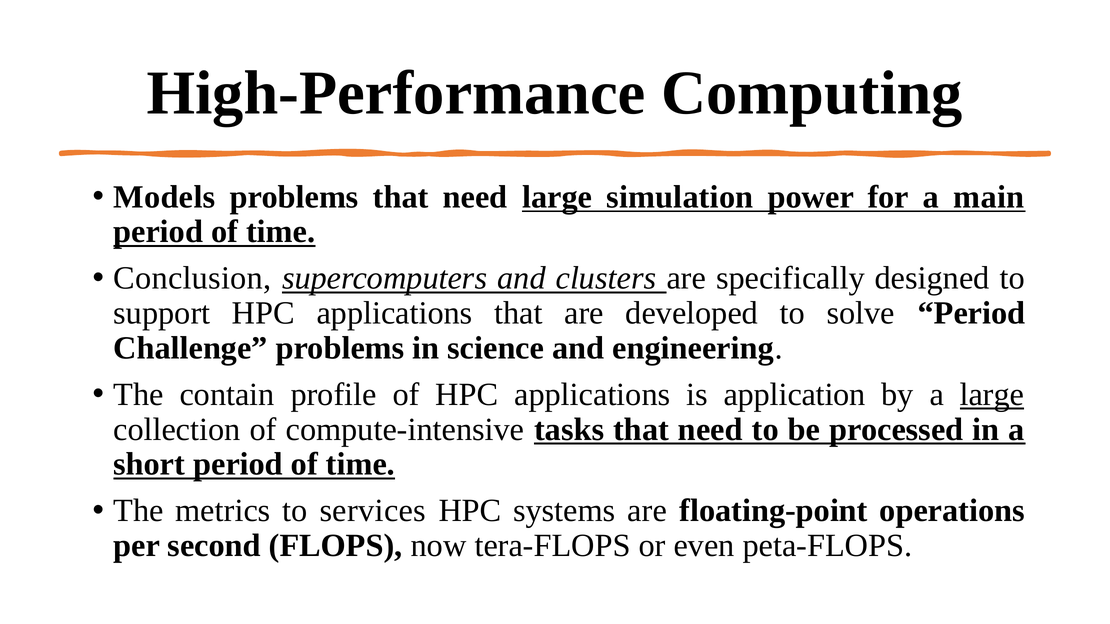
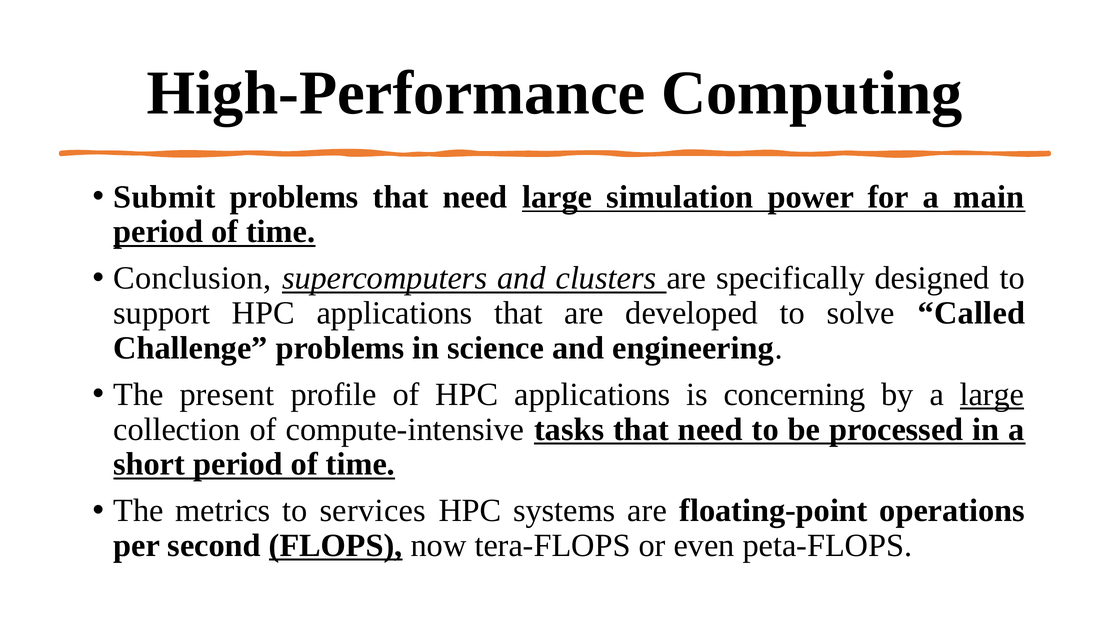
Models: Models -> Submit
solve Period: Period -> Called
contain: contain -> present
application: application -> concerning
FLOPS underline: none -> present
